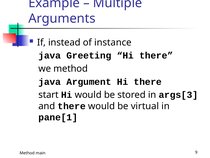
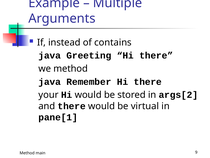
instance: instance -> contains
Argument: Argument -> Remember
start: start -> your
args[3: args[3 -> args[2
